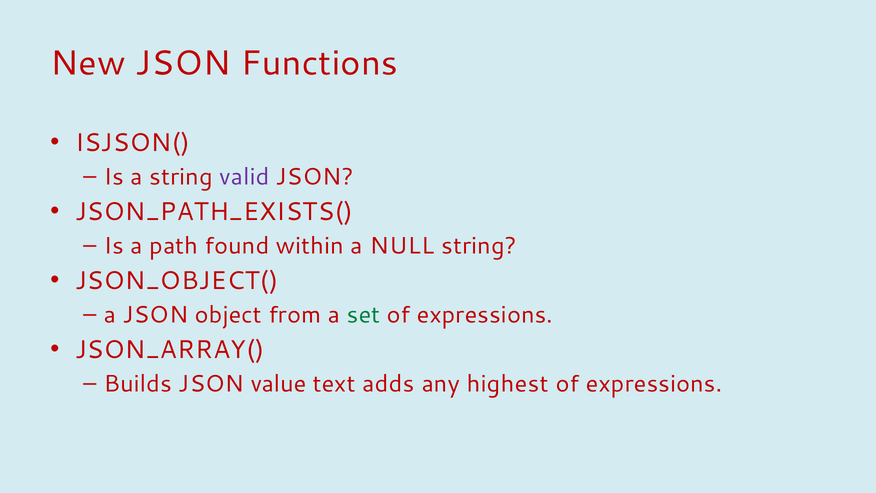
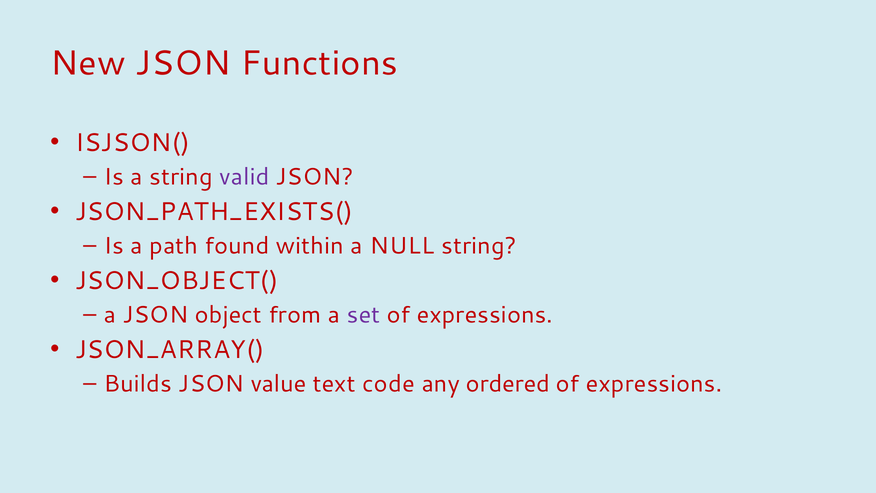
set colour: green -> purple
adds: adds -> code
highest: highest -> ordered
